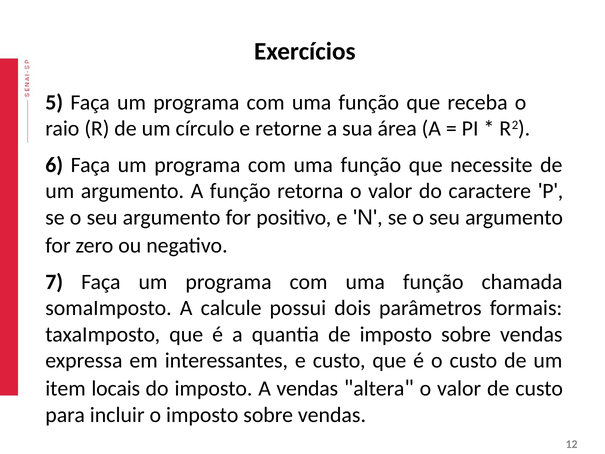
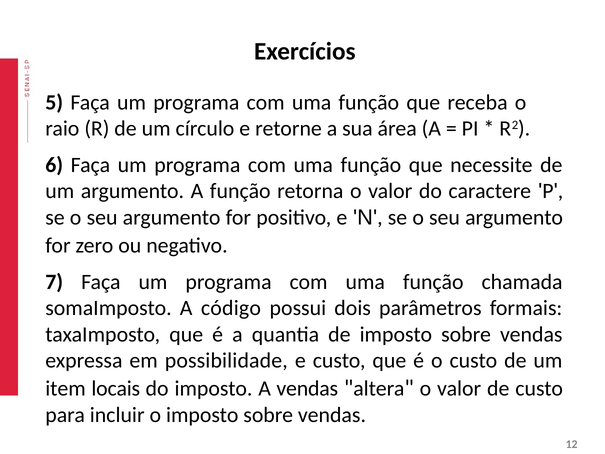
calcule: calcule -> código
interessantes: interessantes -> possibilidade
